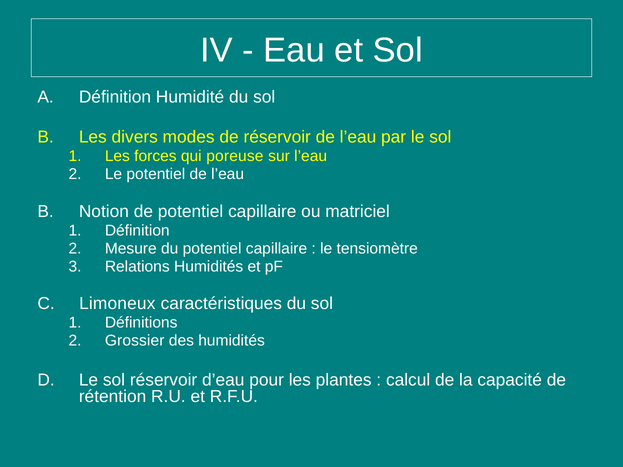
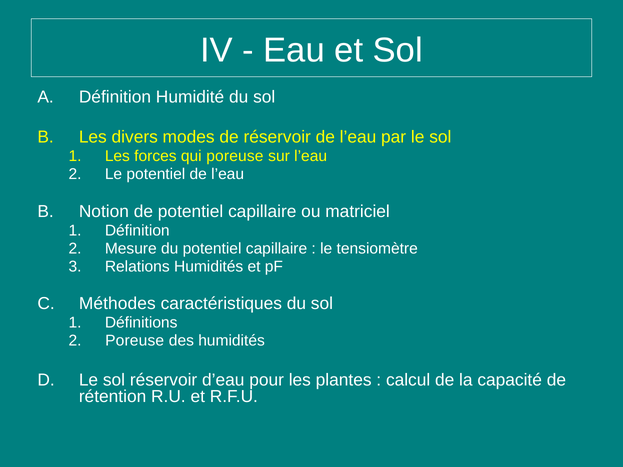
Limoneux: Limoneux -> Méthodes
Grossier at (135, 341): Grossier -> Poreuse
